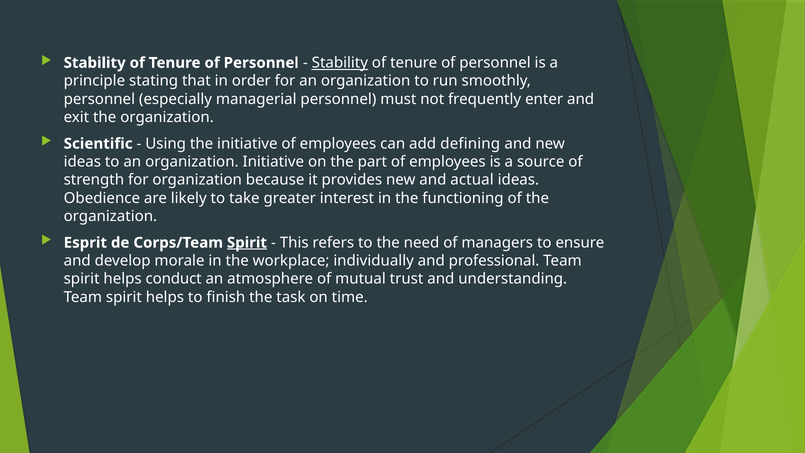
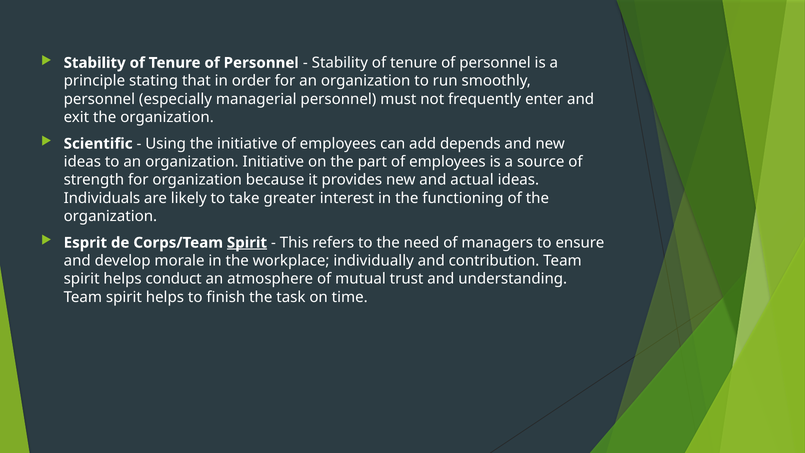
Stability at (340, 63) underline: present -> none
defining: defining -> depends
Obedience: Obedience -> Individuals
professional: professional -> contribution
